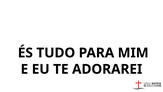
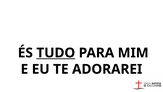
TUDO underline: none -> present
